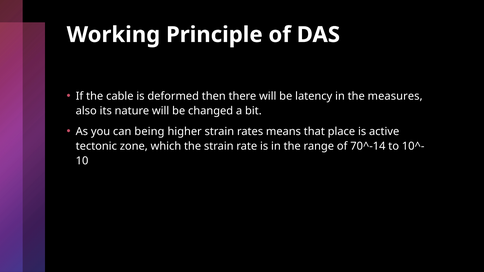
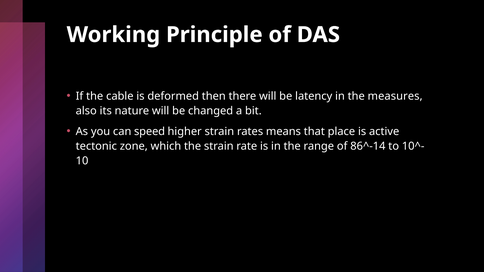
being: being -> speed
70^-14: 70^-14 -> 86^-14
